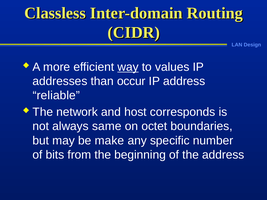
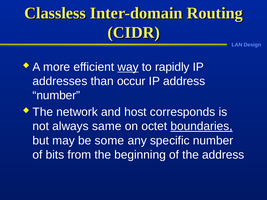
values: values -> rapidly
reliable at (56, 96): reliable -> number
boundaries underline: none -> present
make: make -> some
